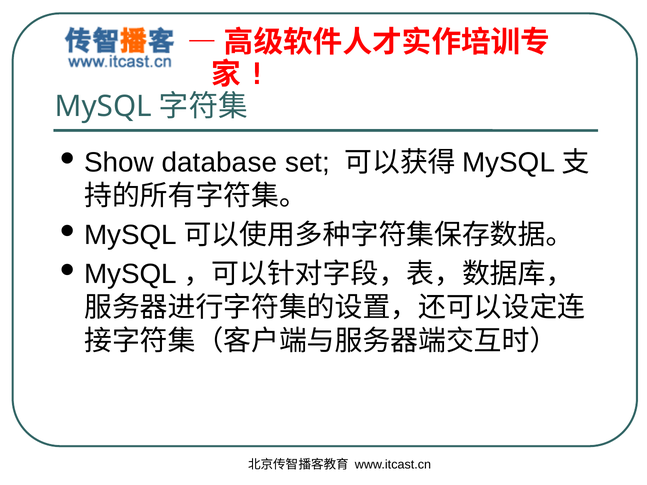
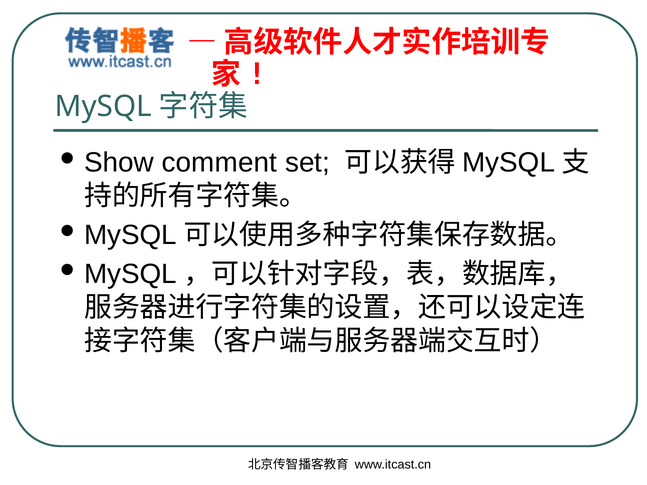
database: database -> comment
